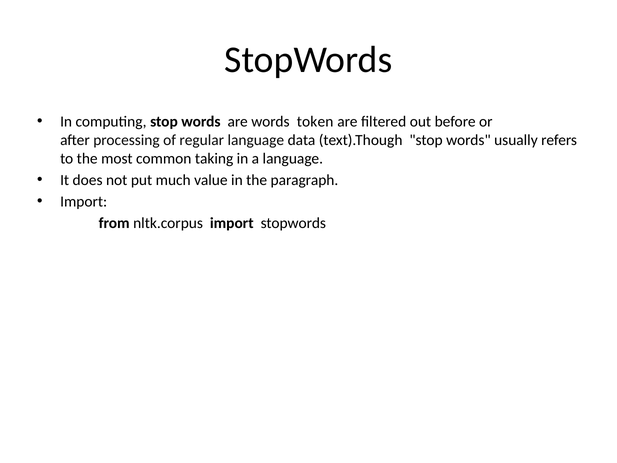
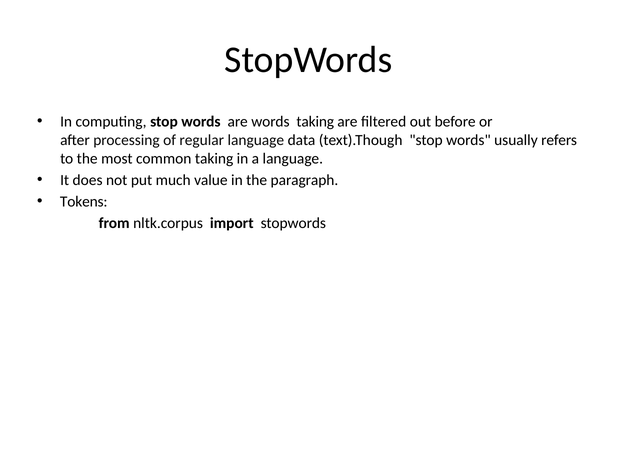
words token: token -> taking
Import at (84, 202): Import -> Tokens
